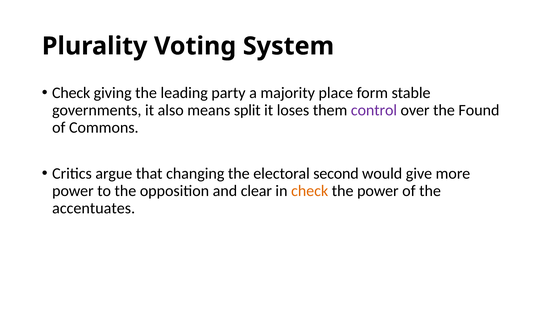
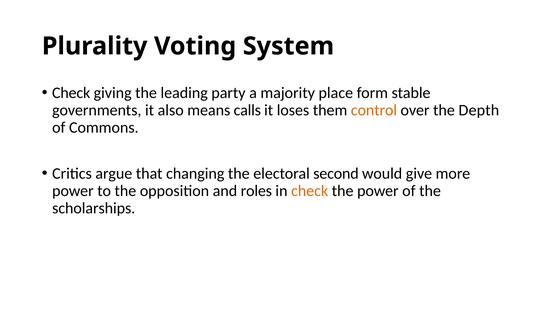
split: split -> calls
control colour: purple -> orange
Found: Found -> Depth
clear: clear -> roles
accentuates: accentuates -> scholarships
